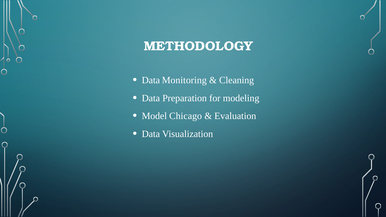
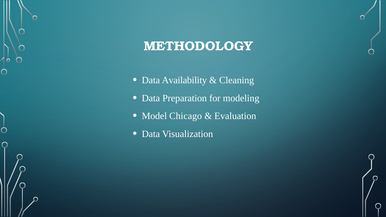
Monitoring: Monitoring -> Availability
